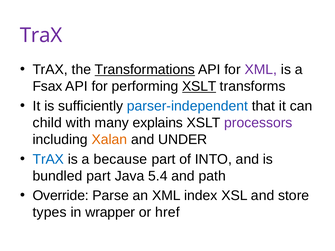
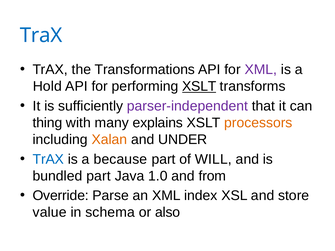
TraX at (41, 35) colour: purple -> blue
Transformations underline: present -> none
Fsax: Fsax -> Hold
parser-independent colour: blue -> purple
child: child -> thing
processors colour: purple -> orange
INTO: INTO -> WILL
5.4: 5.4 -> 1.0
path: path -> from
types: types -> value
wrapper: wrapper -> schema
href: href -> also
